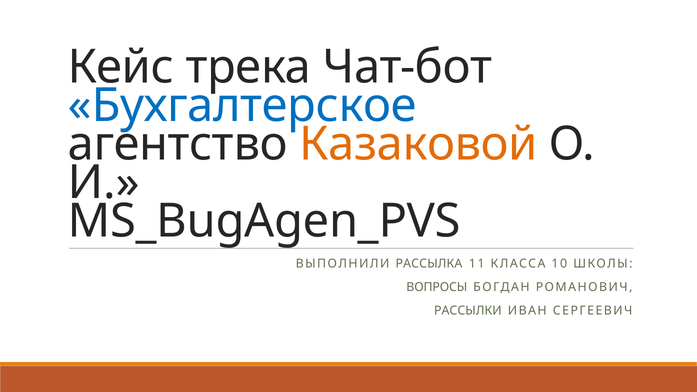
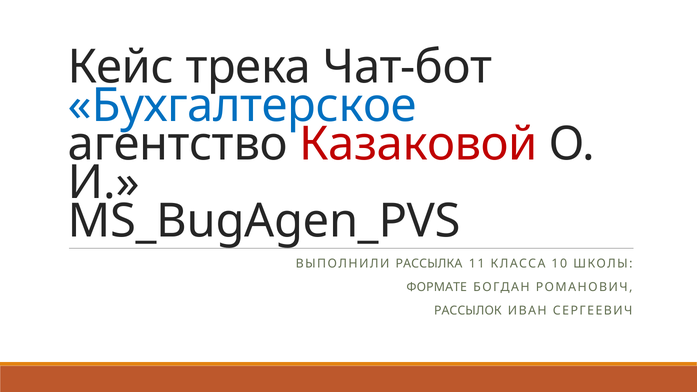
Казаковой colour: orange -> red
ВОПРОСЫ: ВОПРОСЫ -> ФОРМАТЕ
РАССЫЛКИ: РАССЫЛКИ -> РАССЫЛОК
